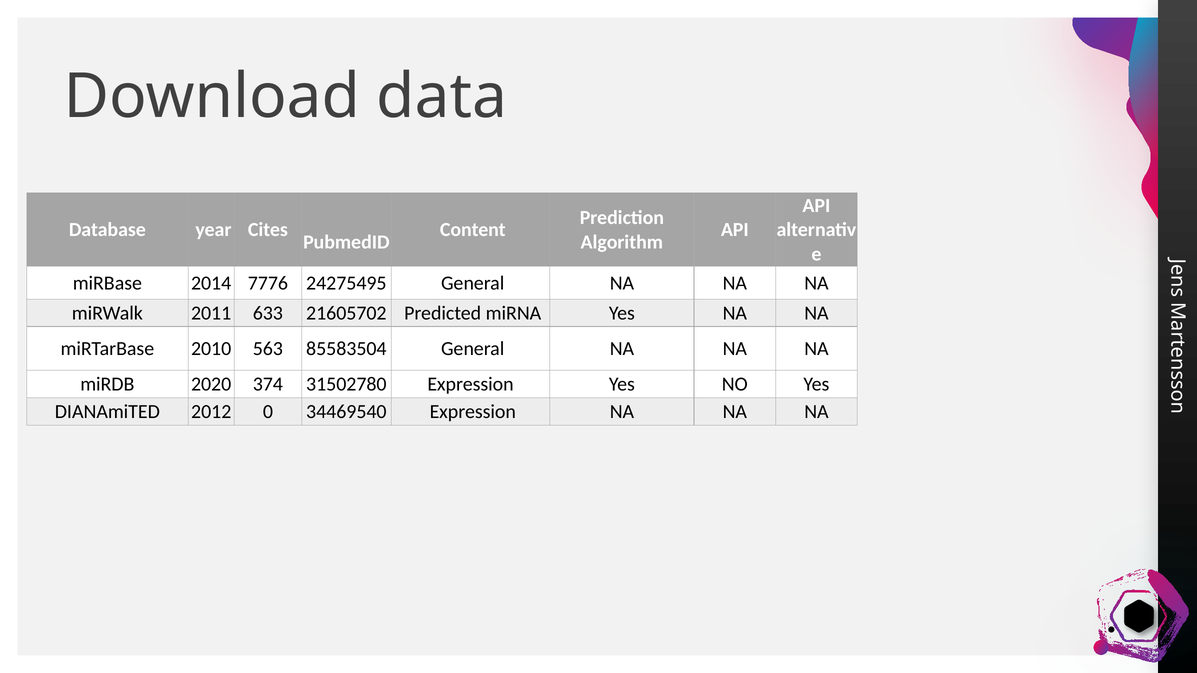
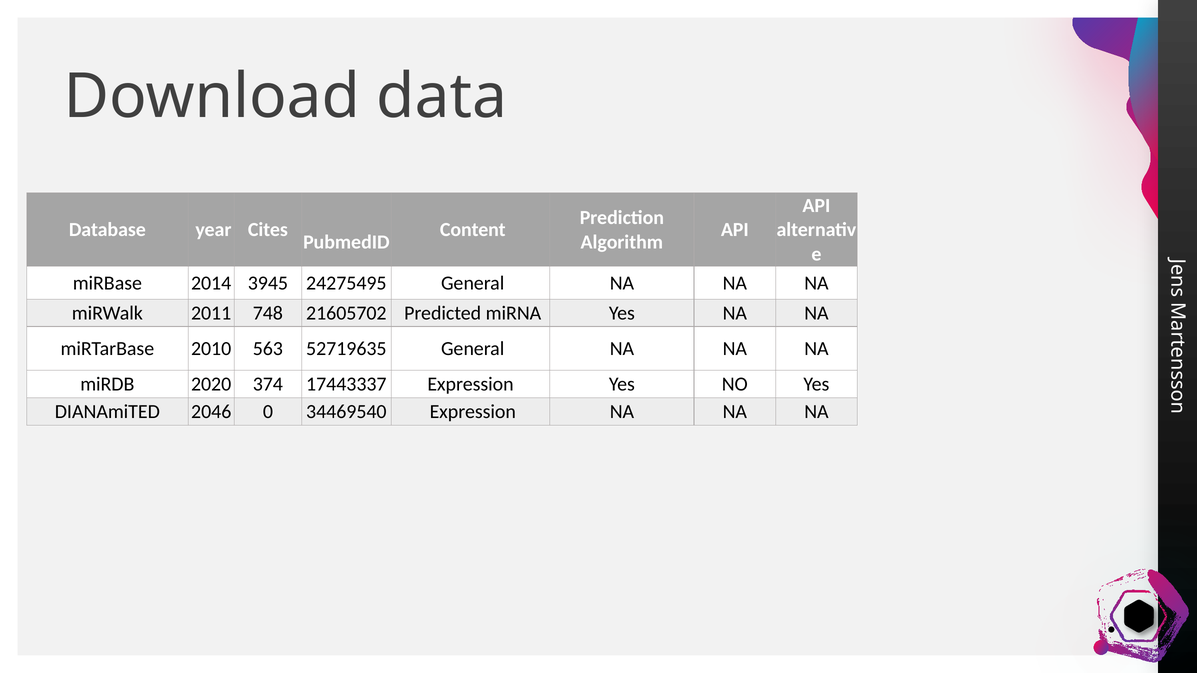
7776: 7776 -> 3945
633: 633 -> 748
85583504: 85583504 -> 52719635
31502780: 31502780 -> 17443337
2012: 2012 -> 2046
